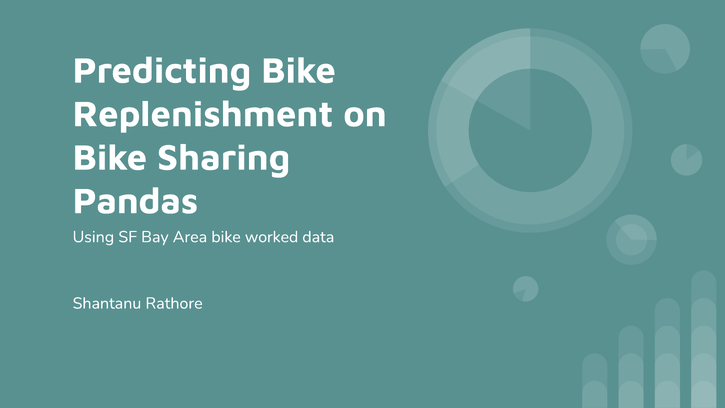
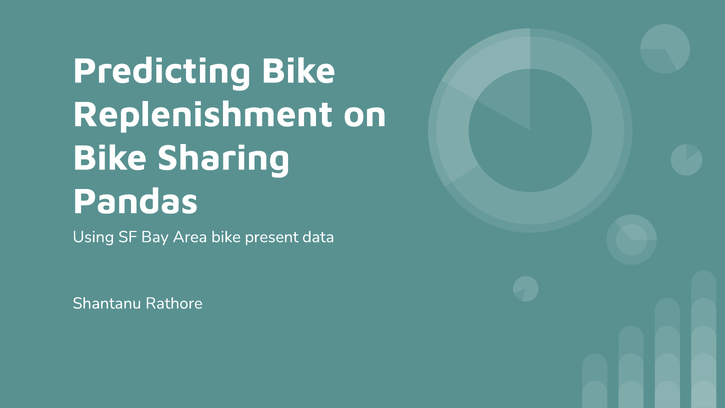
worked: worked -> present
